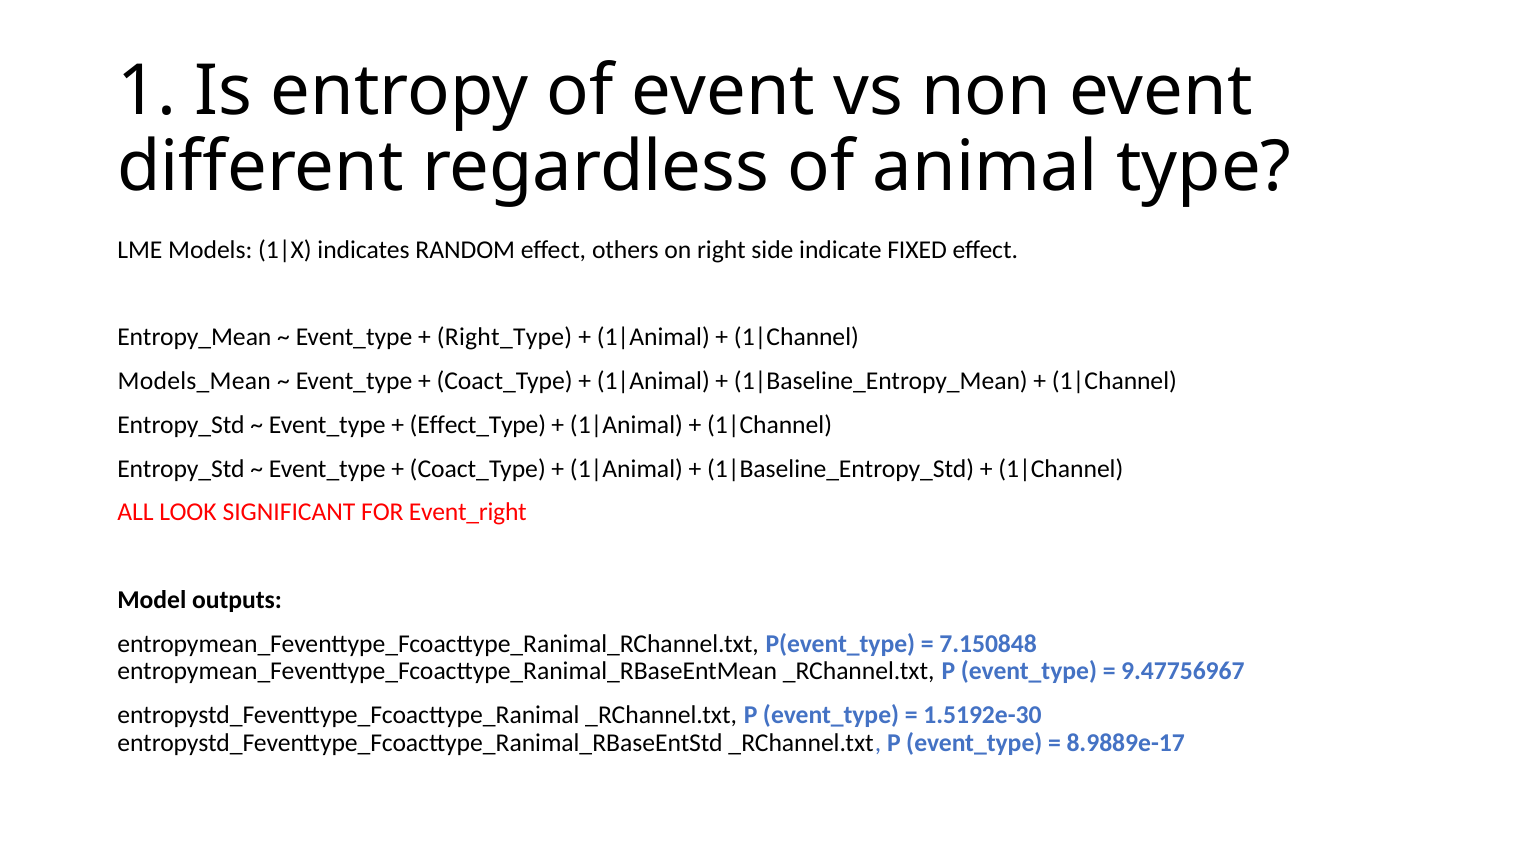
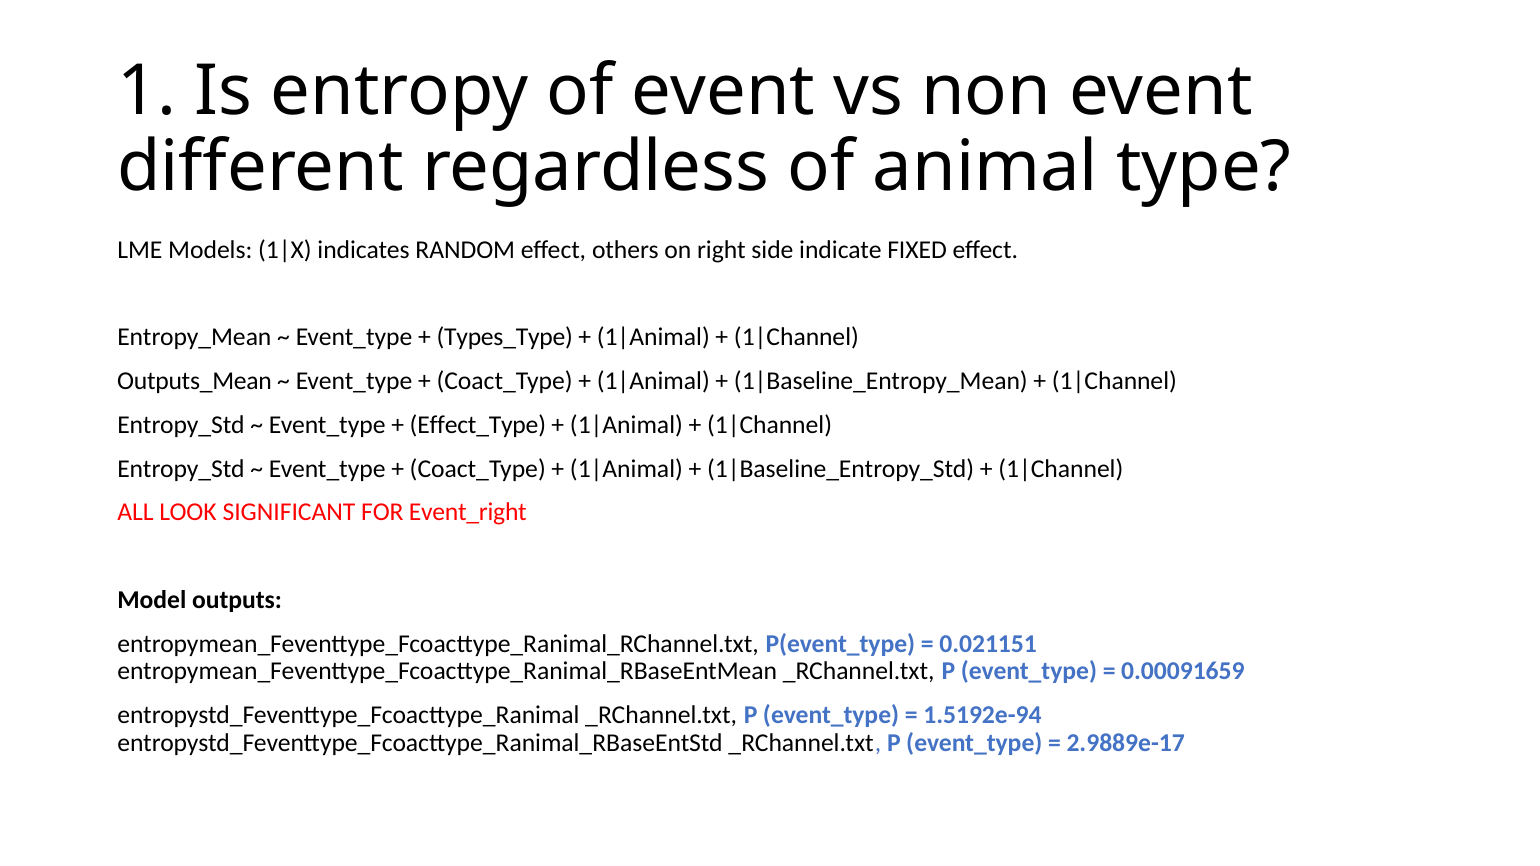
Right_Type: Right_Type -> Types_Type
Models_Mean: Models_Mean -> Outputs_Mean
7.150848: 7.150848 -> 0.021151
9.47756967: 9.47756967 -> 0.00091659
1.5192e-30: 1.5192e-30 -> 1.5192e-94
8.9889e-17: 8.9889e-17 -> 2.9889e-17
